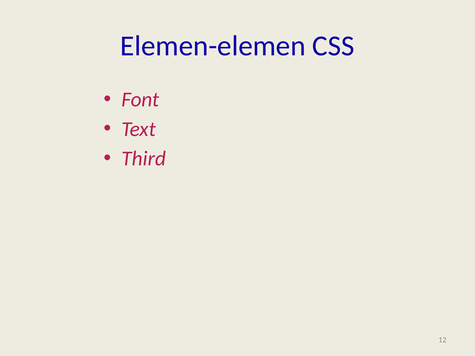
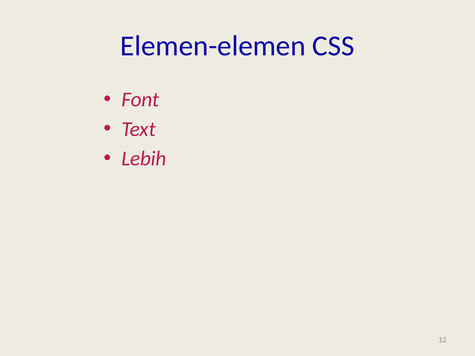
Third: Third -> Lebih
